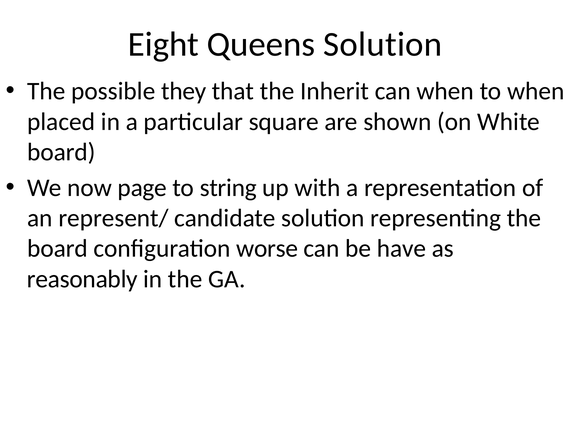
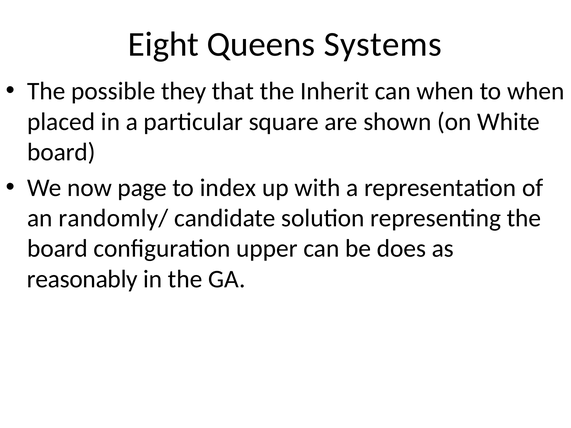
Queens Solution: Solution -> Systems
string: string -> index
represent/: represent/ -> randomly/
worse: worse -> upper
have: have -> does
